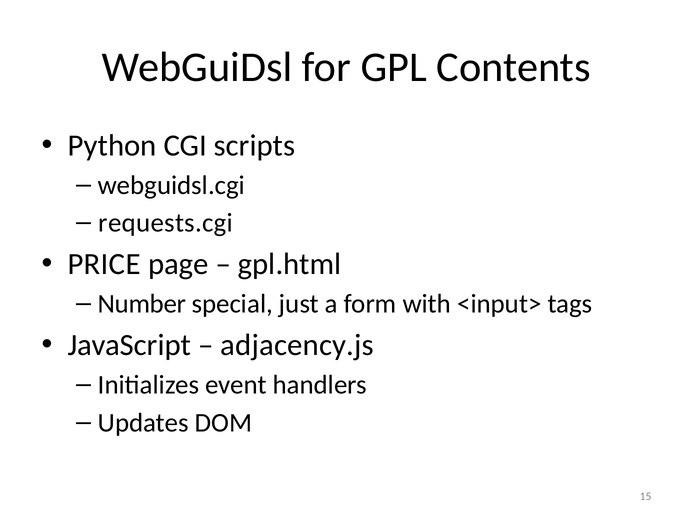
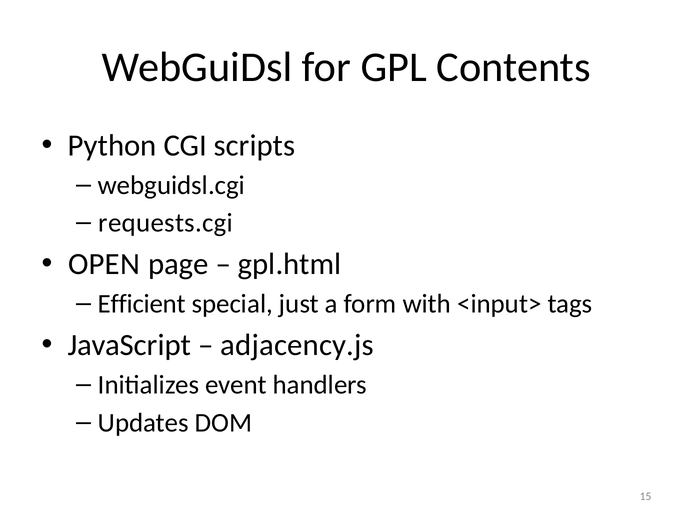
PRICE: PRICE -> OPEN
Number: Number -> Efficient
